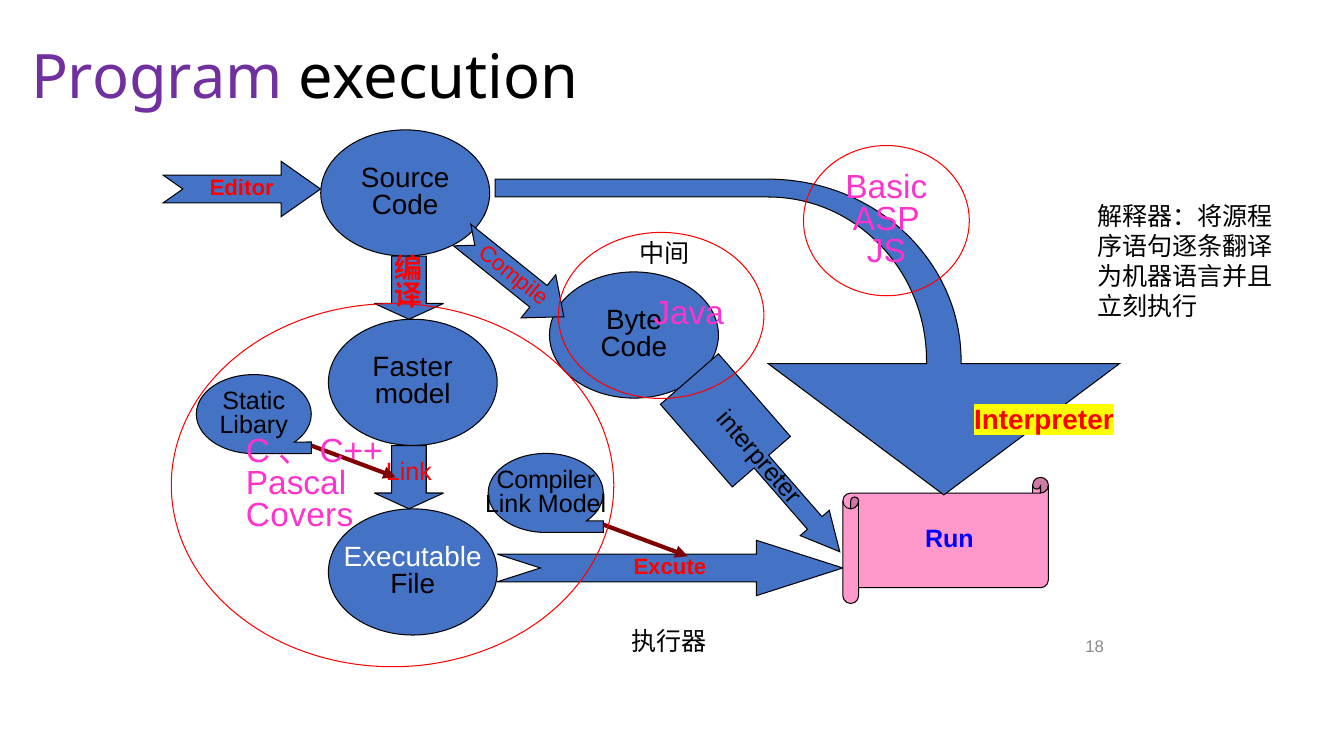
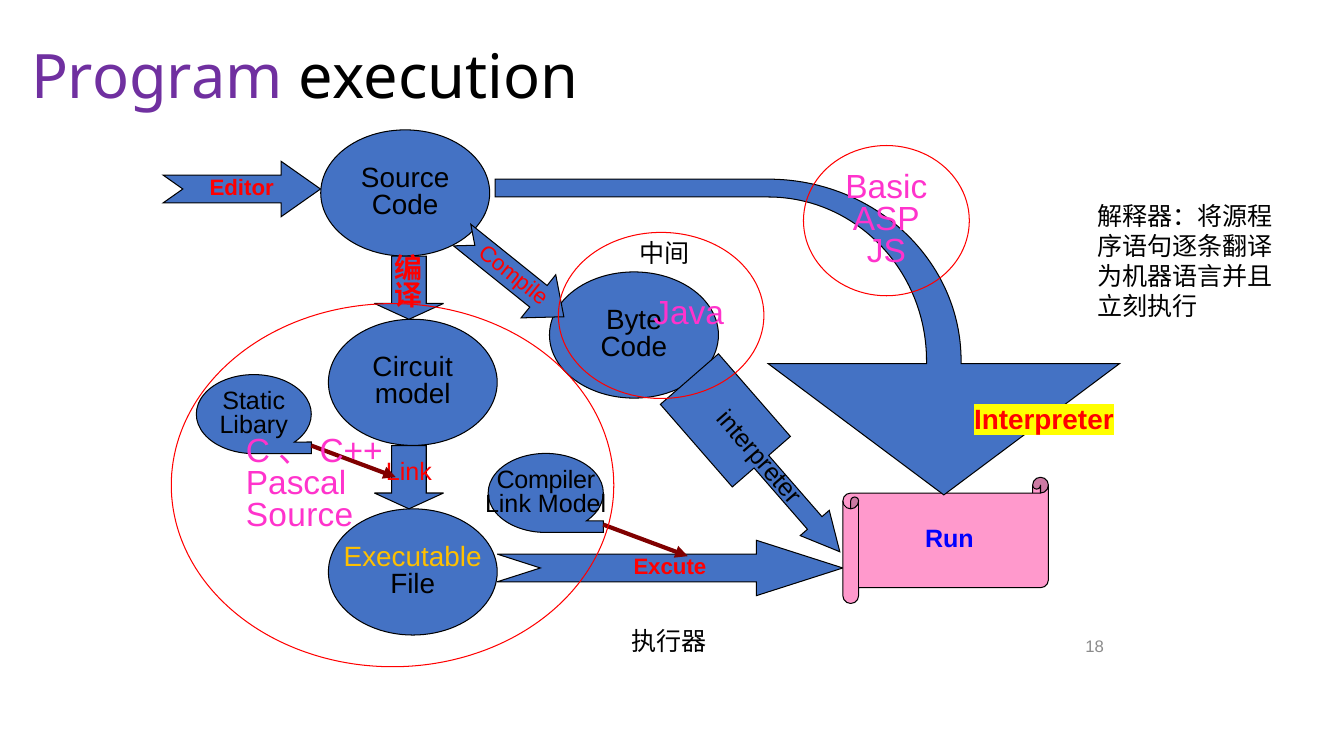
Faster: Faster -> Circuit
Covers at (300, 516): Covers -> Source
Executable colour: white -> yellow
